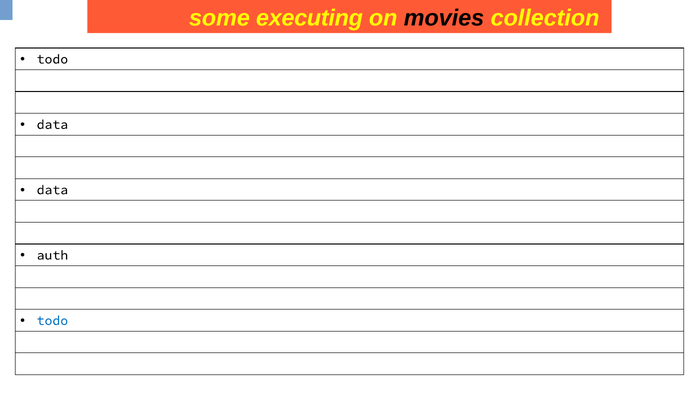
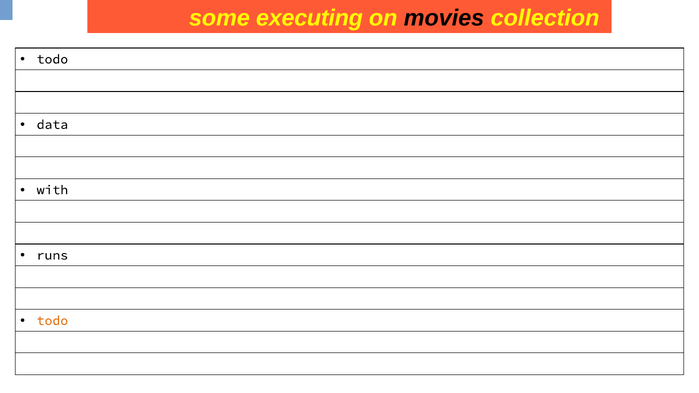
data at (52, 190): data -> with
auth: auth -> runs
todo at (52, 321) colour: blue -> orange
